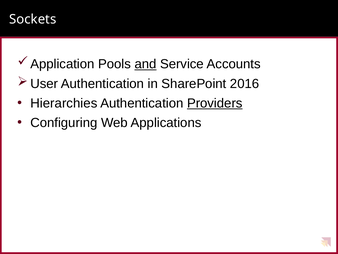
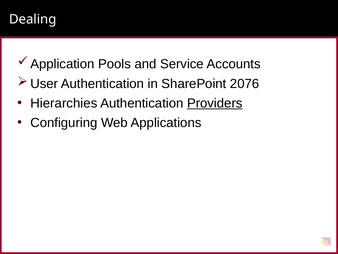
Sockets: Sockets -> Dealing
and underline: present -> none
2016: 2016 -> 2076
